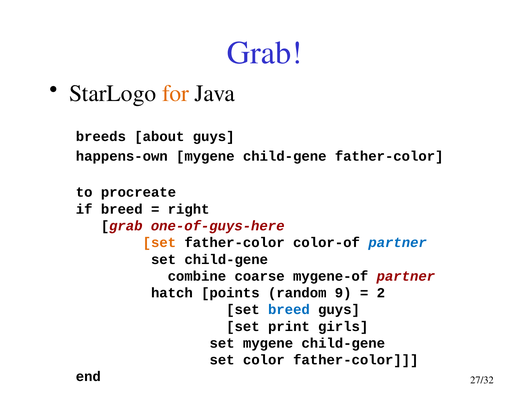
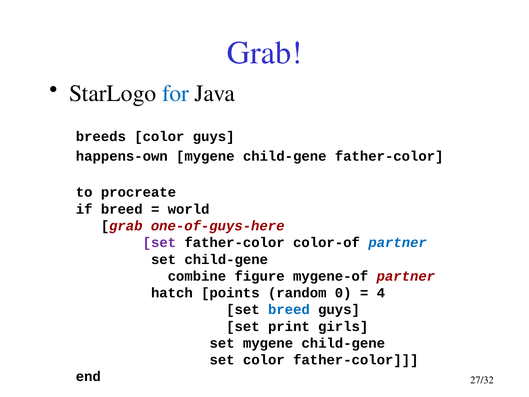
for colour: orange -> blue
breeds about: about -> color
right: right -> world
set at (159, 243) colour: orange -> purple
coarse: coarse -> figure
9: 9 -> 0
2: 2 -> 4
